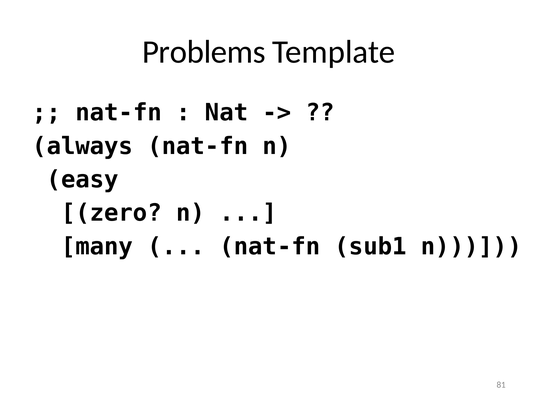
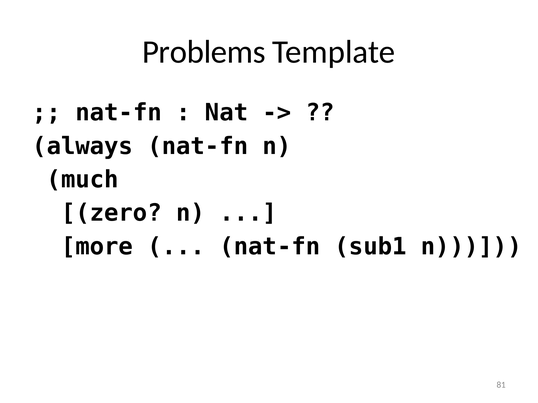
easy: easy -> much
many: many -> more
